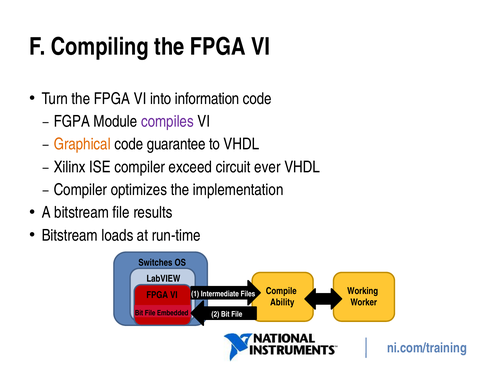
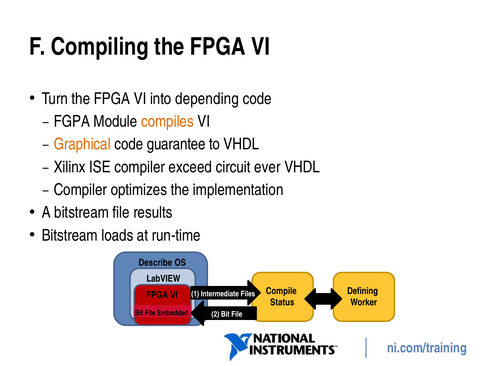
information: information -> depending
compiles colour: purple -> orange
Switches: Switches -> Describe
Working: Working -> Defining
Ability: Ability -> Status
